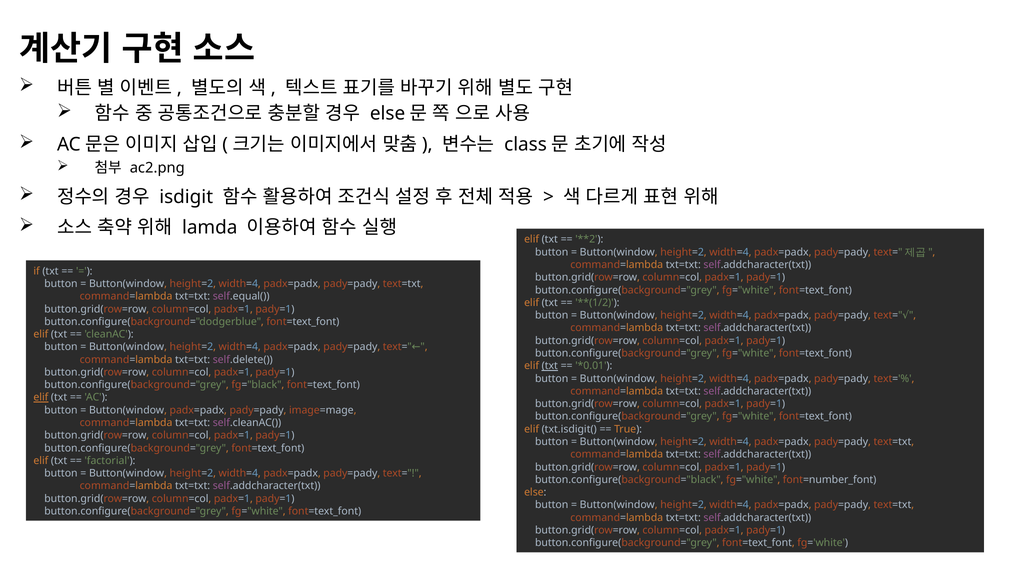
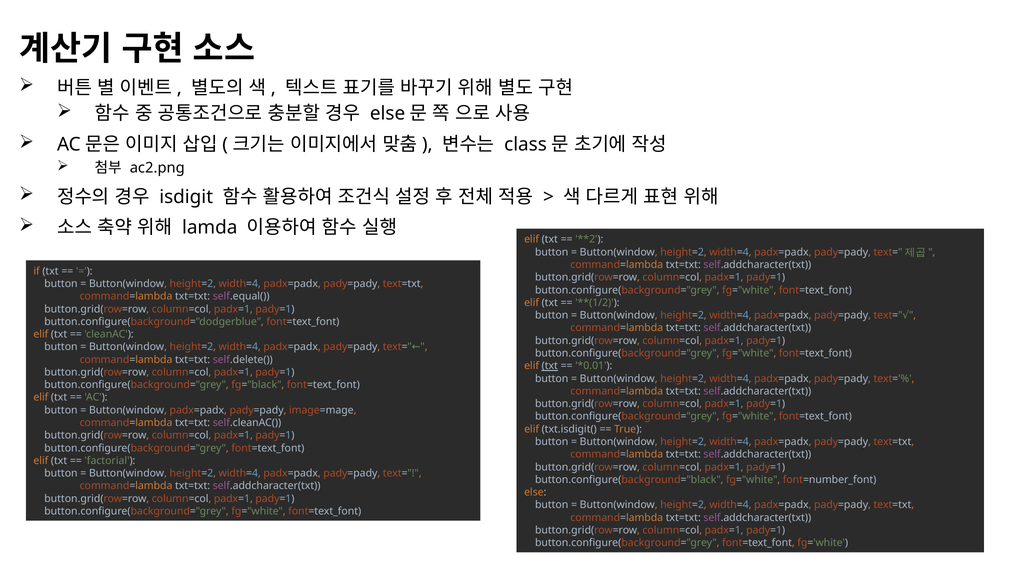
elif at (41, 398) underline: present -> none
